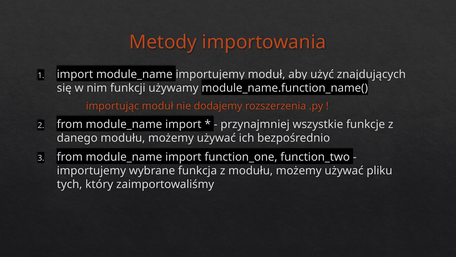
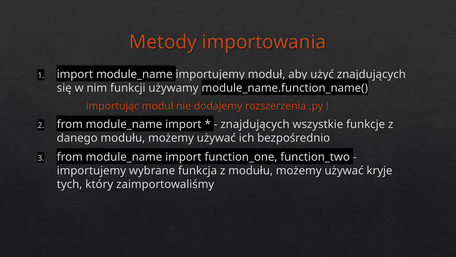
przynajmniej at (255, 124): przynajmniej -> znajdujących
pliku: pliku -> kryje
